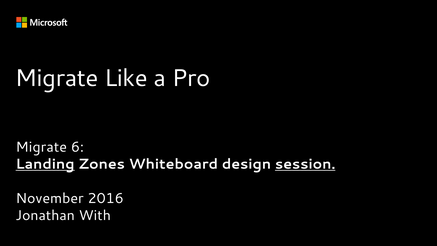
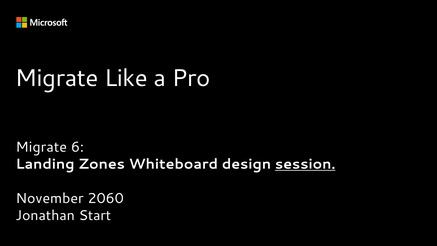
Landing underline: present -> none
2016: 2016 -> 2060
With: With -> Start
